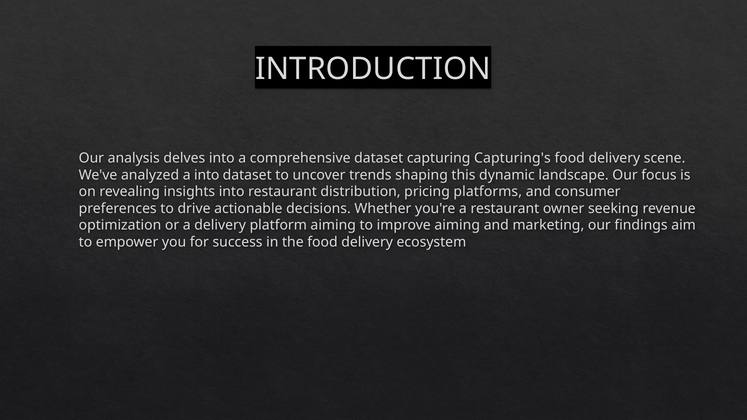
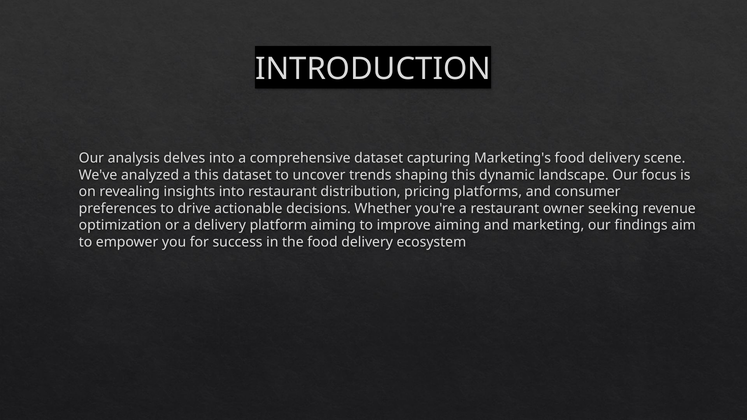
Capturing's: Capturing's -> Marketing's
a into: into -> this
